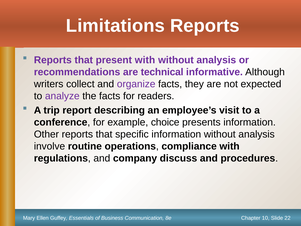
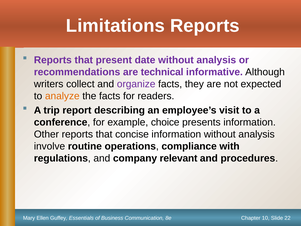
present with: with -> date
analyze colour: purple -> orange
specific: specific -> concise
discuss: discuss -> relevant
